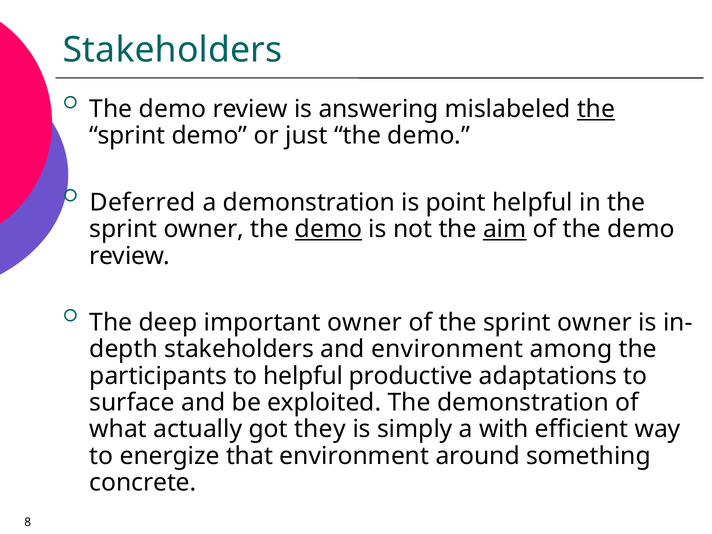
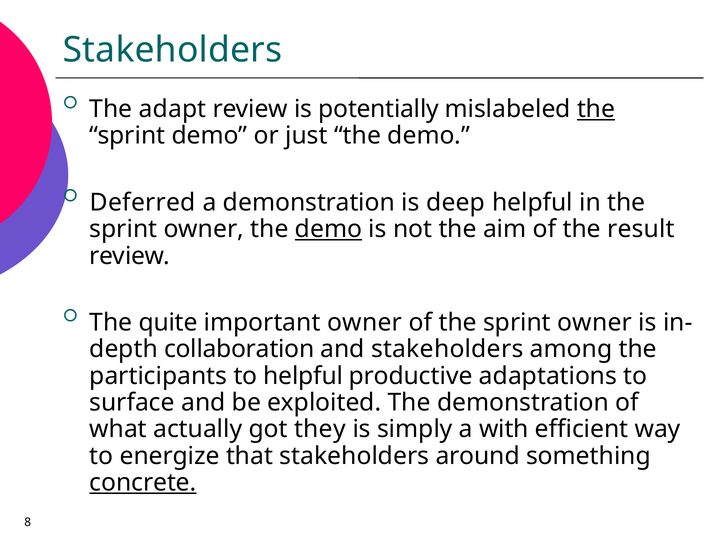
demo at (172, 109): demo -> adapt
answering: answering -> potentially
point: point -> deep
aim underline: present -> none
of the demo: demo -> result
deep: deep -> quite
stakeholders at (239, 349): stakeholders -> collaboration
and environment: environment -> stakeholders
that environment: environment -> stakeholders
concrete underline: none -> present
